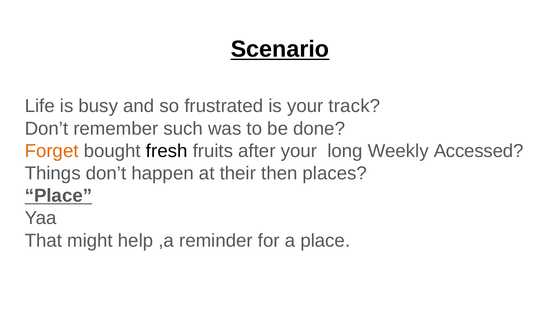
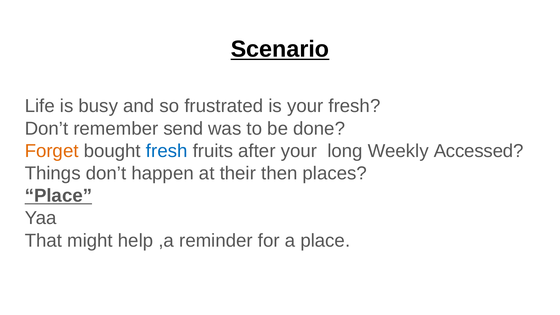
your track: track -> fresh
such: such -> send
fresh at (167, 151) colour: black -> blue
